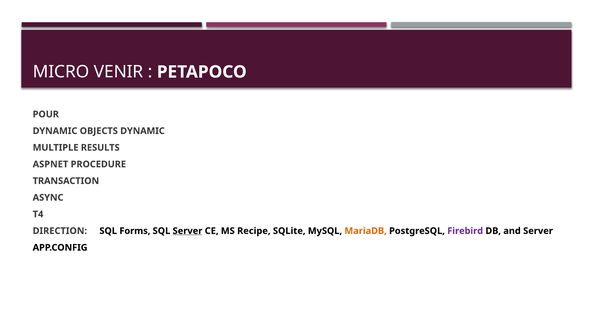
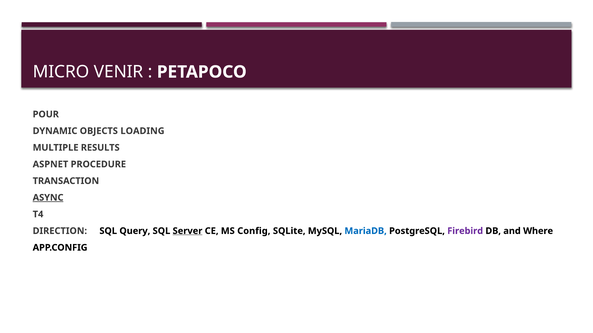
OBJECTS DYNAMIC: DYNAMIC -> LOADING
ASYNC underline: none -> present
Forms: Forms -> Query
Recipe: Recipe -> Config
MariaDB colour: orange -> blue
and Server: Server -> Where
